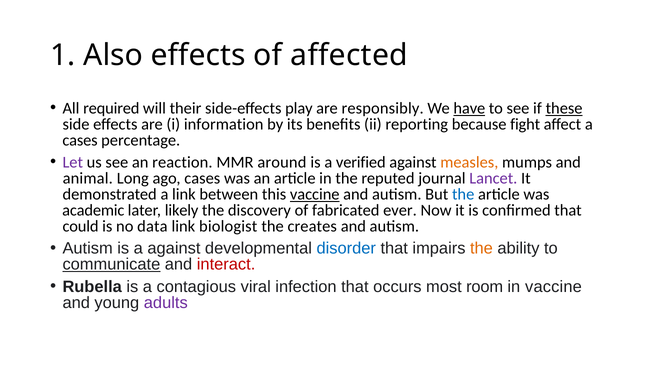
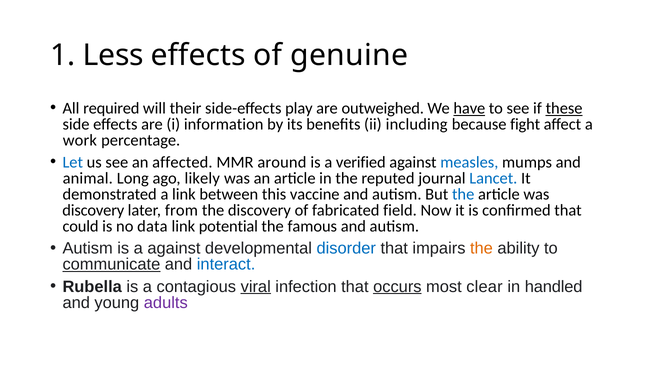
Also: Also -> Less
affected: affected -> genuine
responsibly: responsibly -> outweighed
reporting: reporting -> including
cases at (80, 140): cases -> work
Let colour: purple -> blue
reaction: reaction -> affected
measles colour: orange -> blue
ago cases: cases -> likely
Lancet colour: purple -> blue
vaccine at (315, 194) underline: present -> none
academic at (93, 210): academic -> discovery
likely: likely -> from
ever: ever -> field
biologist: biologist -> potential
creates: creates -> famous
interact colour: red -> blue
viral underline: none -> present
occurs underline: none -> present
room: room -> clear
in vaccine: vaccine -> handled
